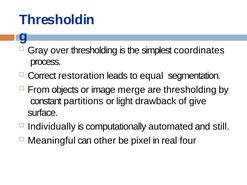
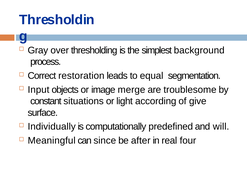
coordinates: coordinates -> background
From: From -> Input
are thresholding: thresholding -> troublesome
partitions: partitions -> situations
drawback: drawback -> according
automated: automated -> predefined
still: still -> will
other: other -> since
pixel: pixel -> after
